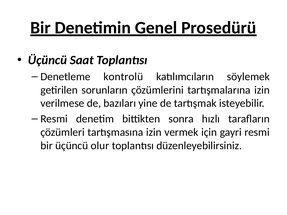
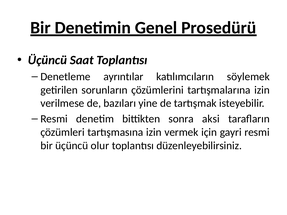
kontrolü: kontrolü -> ayrıntılar
hızlı: hızlı -> aksi
